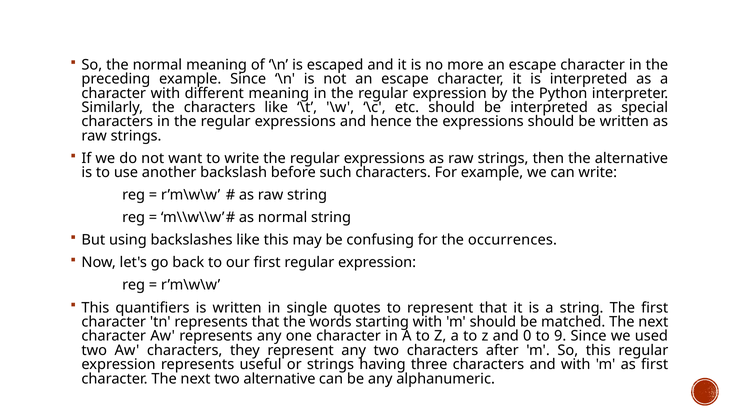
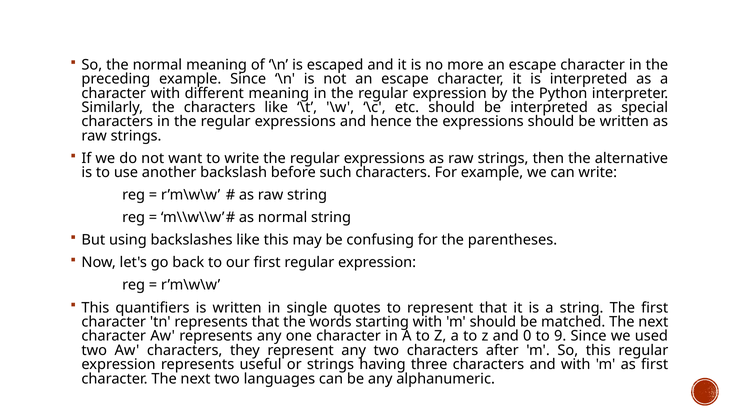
occurrences: occurrences -> parentheses
two alternative: alternative -> languages
